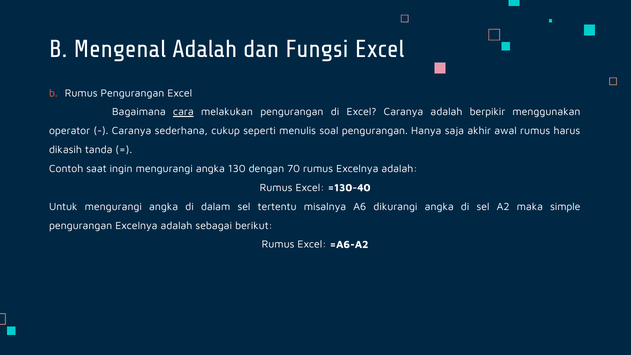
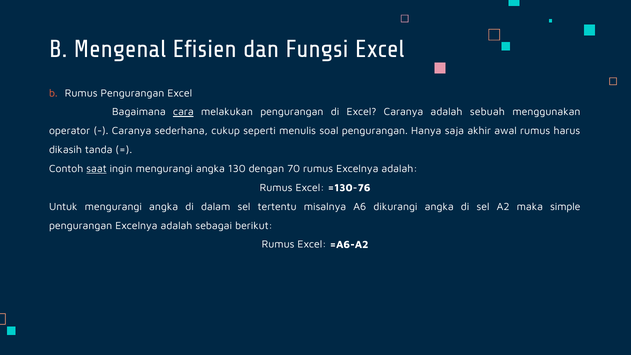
Mengenal Adalah: Adalah -> Efisien
berpikir: berpikir -> sebuah
saat underline: none -> present
=130-40: =130-40 -> =130-76
